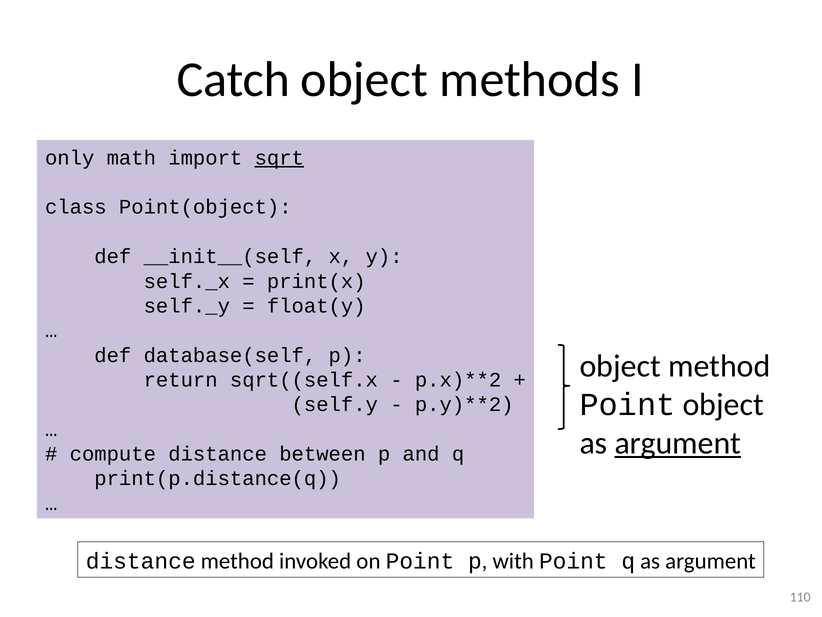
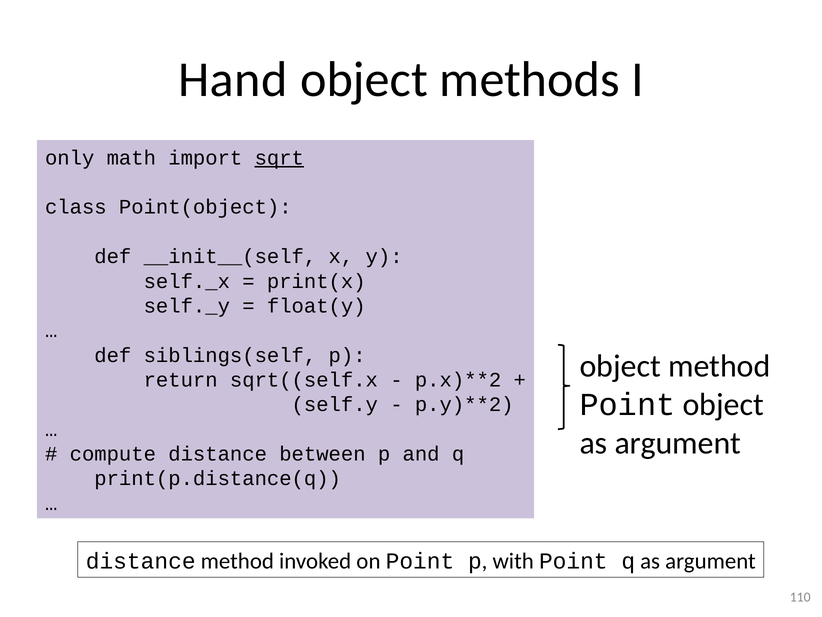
Catch: Catch -> Hand
database(self: database(self -> siblings(self
argument at (678, 443) underline: present -> none
